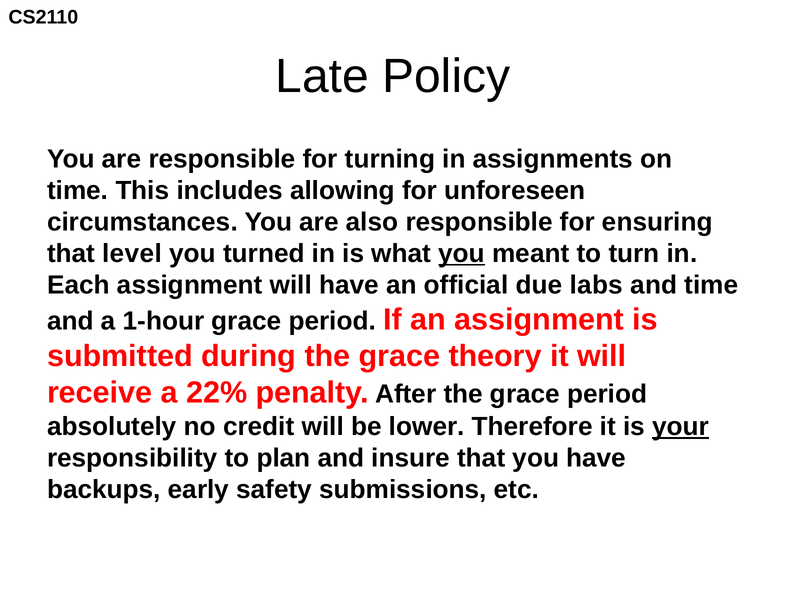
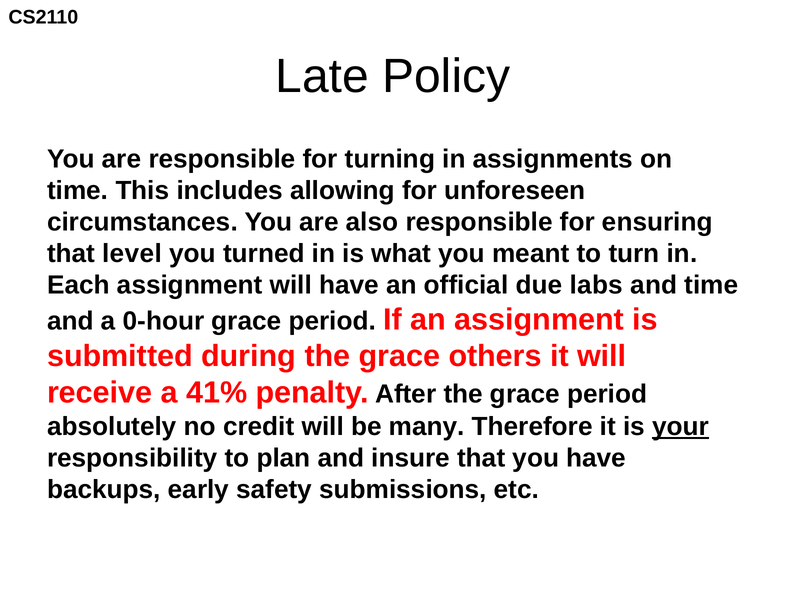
you at (462, 253) underline: present -> none
1-hour: 1-hour -> 0-hour
theory: theory -> others
22%: 22% -> 41%
lower: lower -> many
